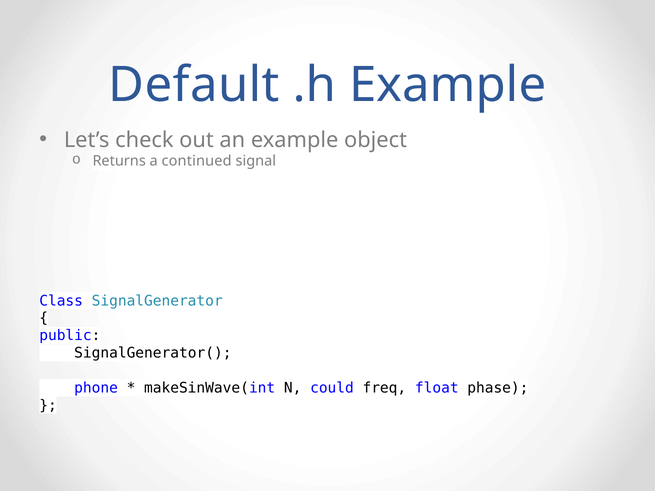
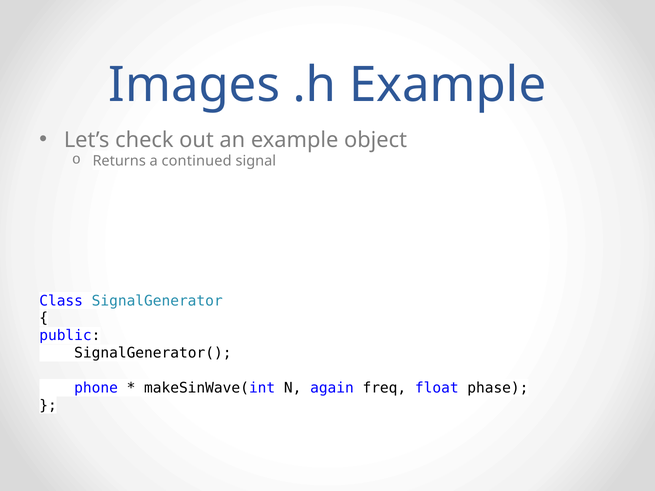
Default: Default -> Images
could: could -> again
